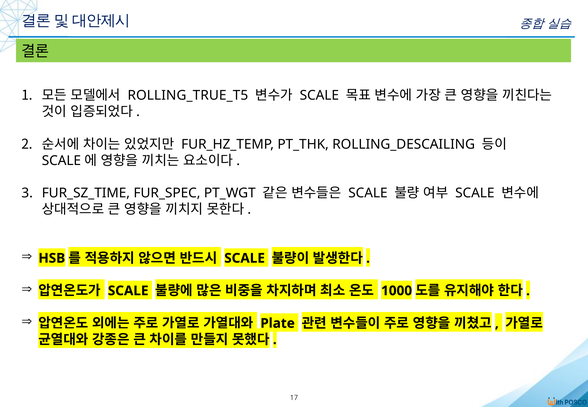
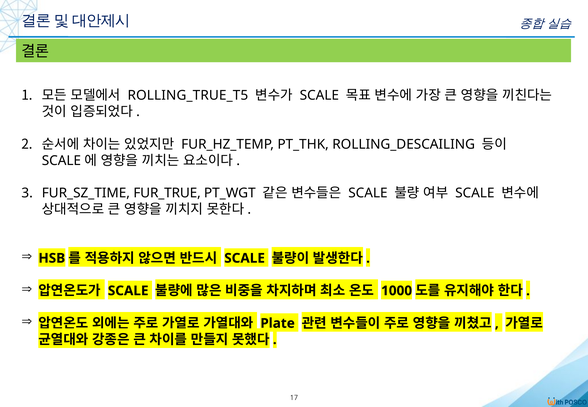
FUR_SPEC: FUR_SPEC -> FUR_TRUE
